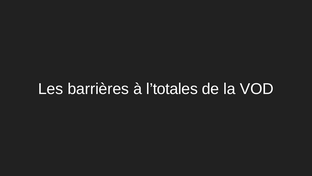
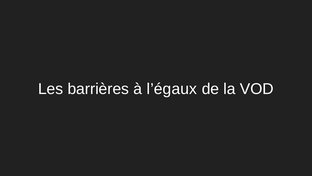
l’totales: l’totales -> l’égaux
